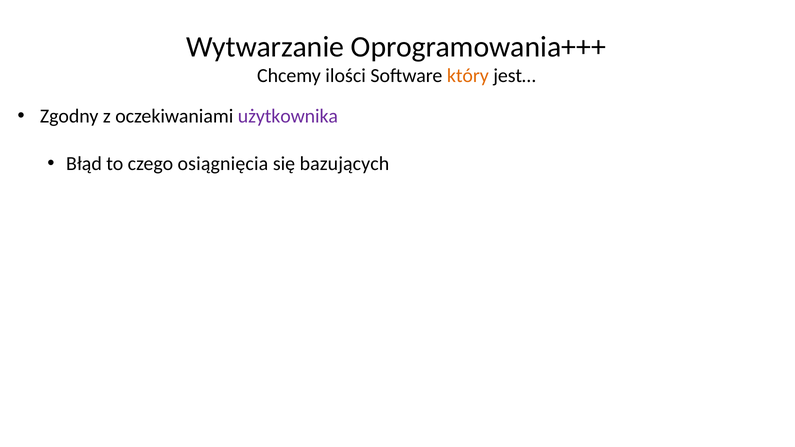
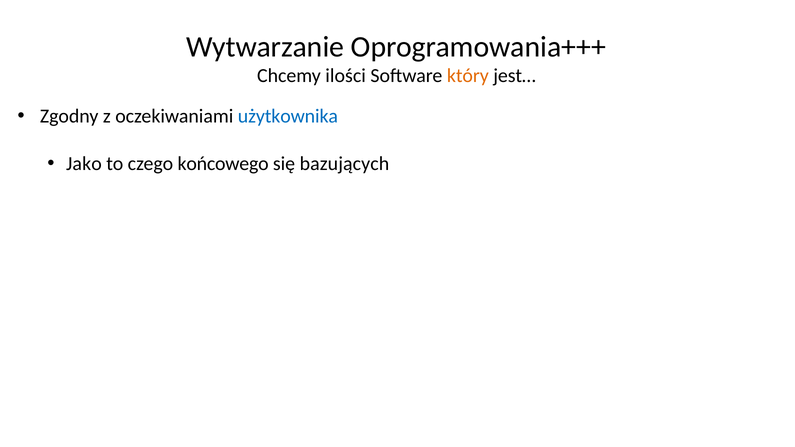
użytkownika colour: purple -> blue
Błąd: Błąd -> Jako
osiągnięcia: osiągnięcia -> końcowego
